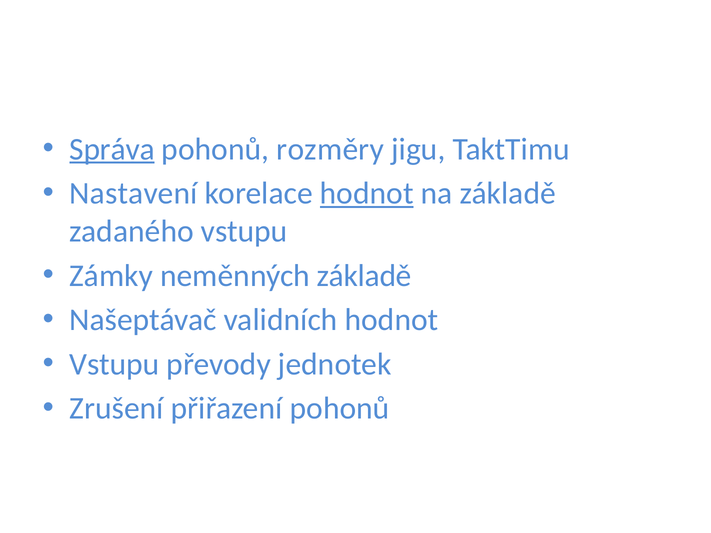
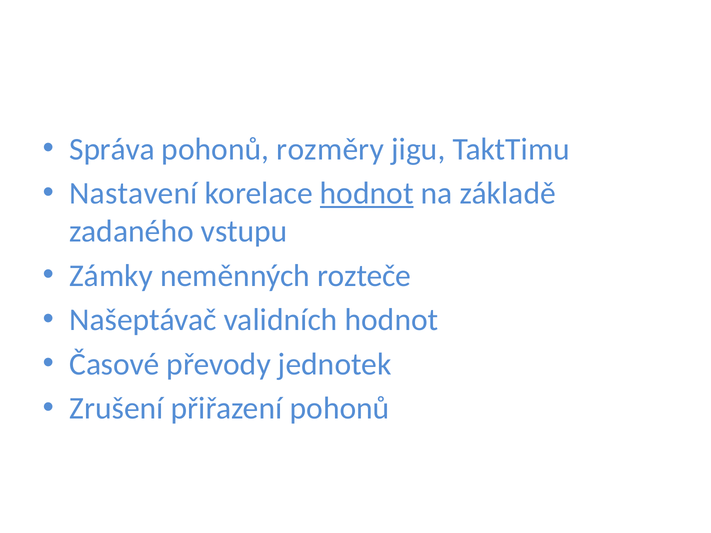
Správa underline: present -> none
neměnných základě: základě -> rozteče
Vstupu at (114, 364): Vstupu -> Časové
